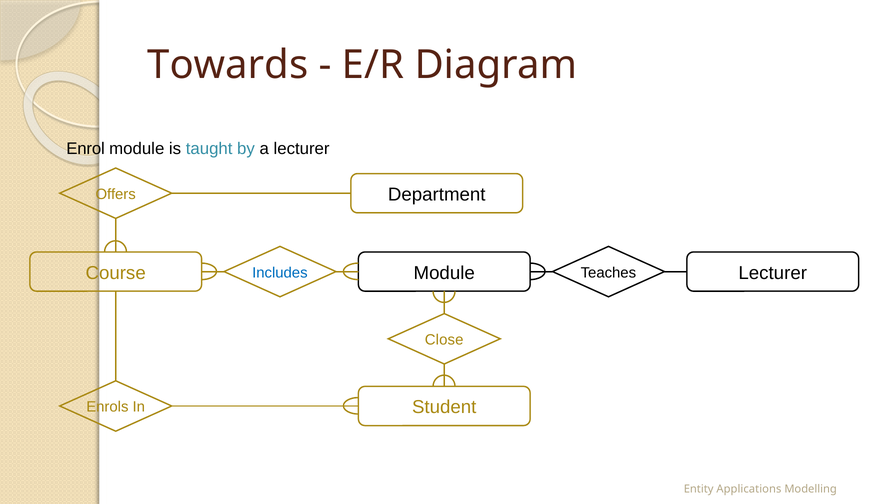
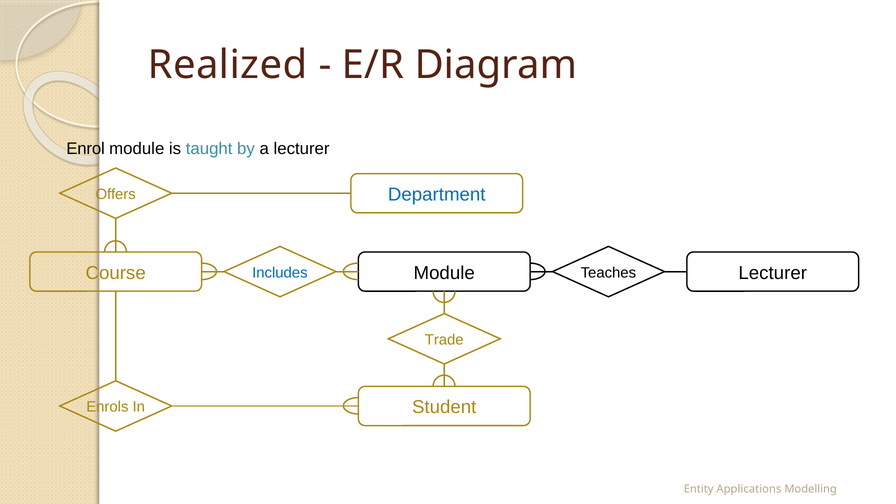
Towards: Towards -> Realized
Department colour: black -> blue
Close: Close -> Trade
